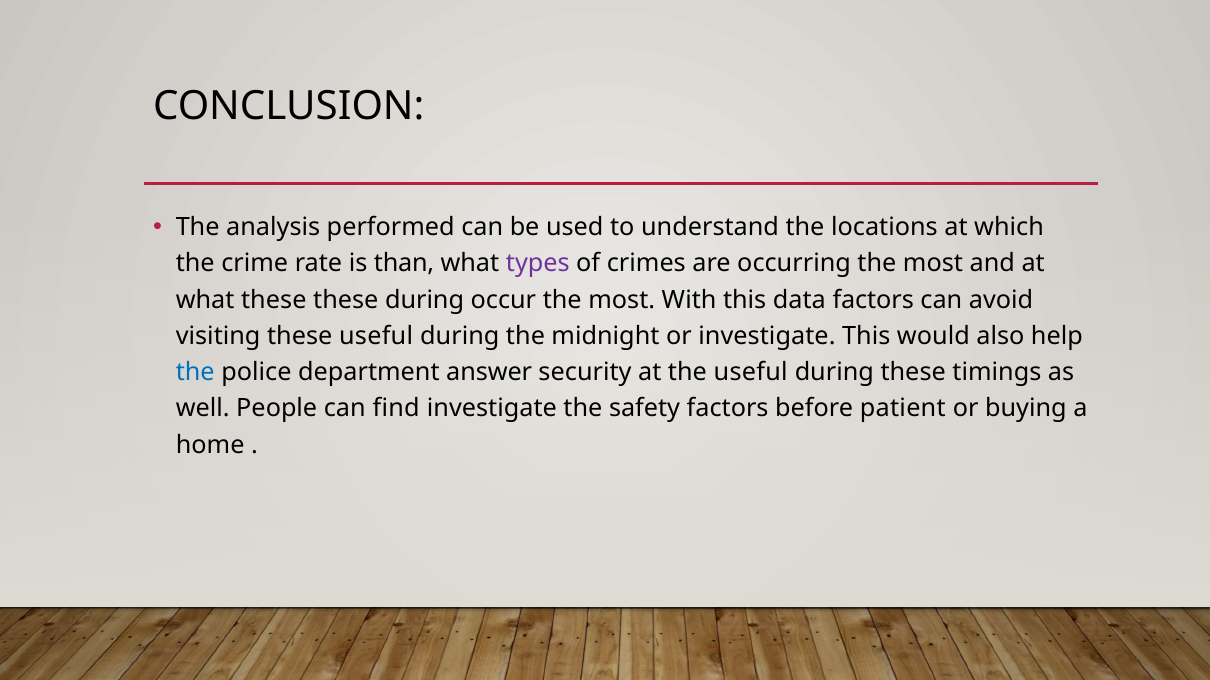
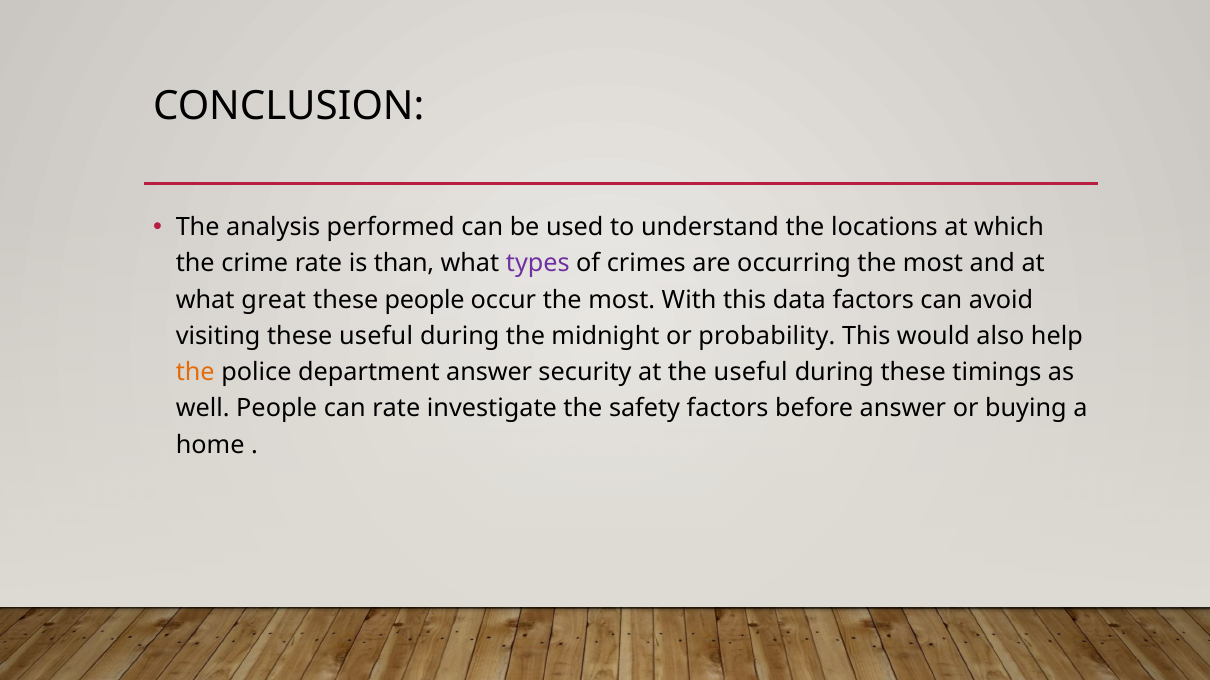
what these: these -> great
these during: during -> people
or investigate: investigate -> probability
the at (195, 373) colour: blue -> orange
can find: find -> rate
before patient: patient -> answer
